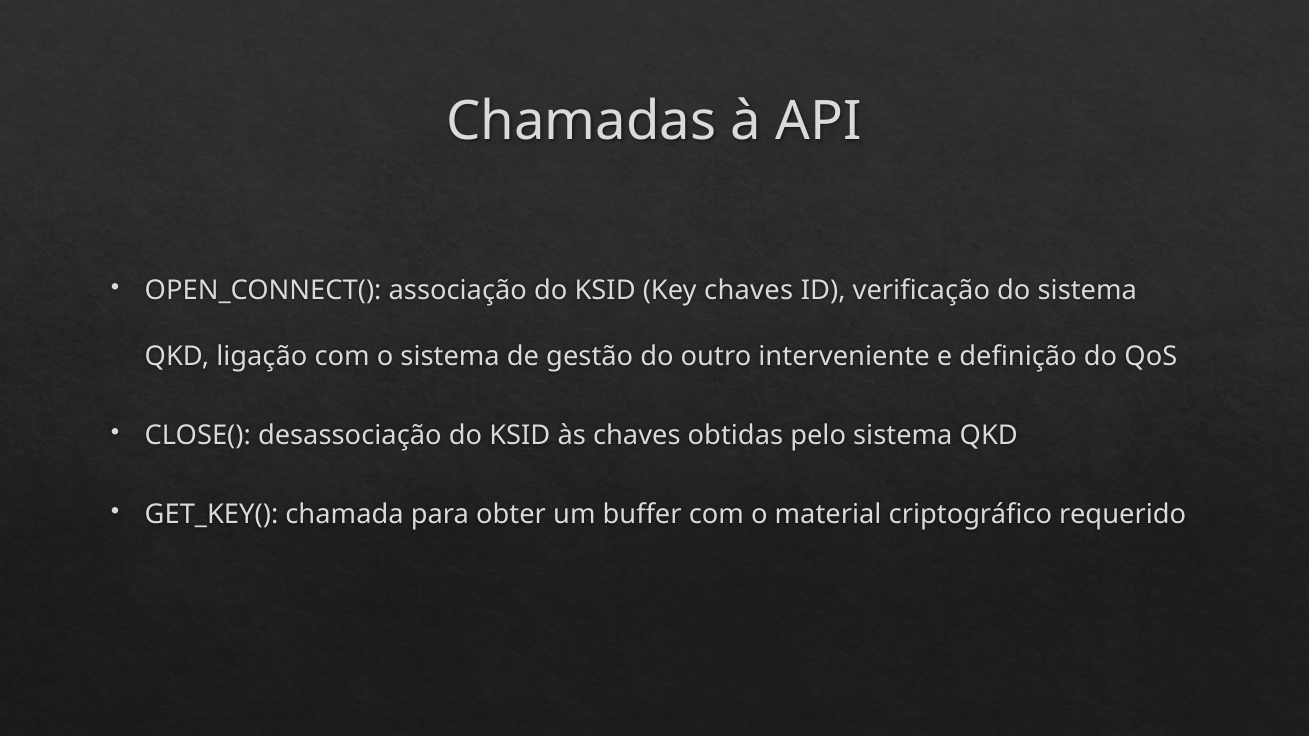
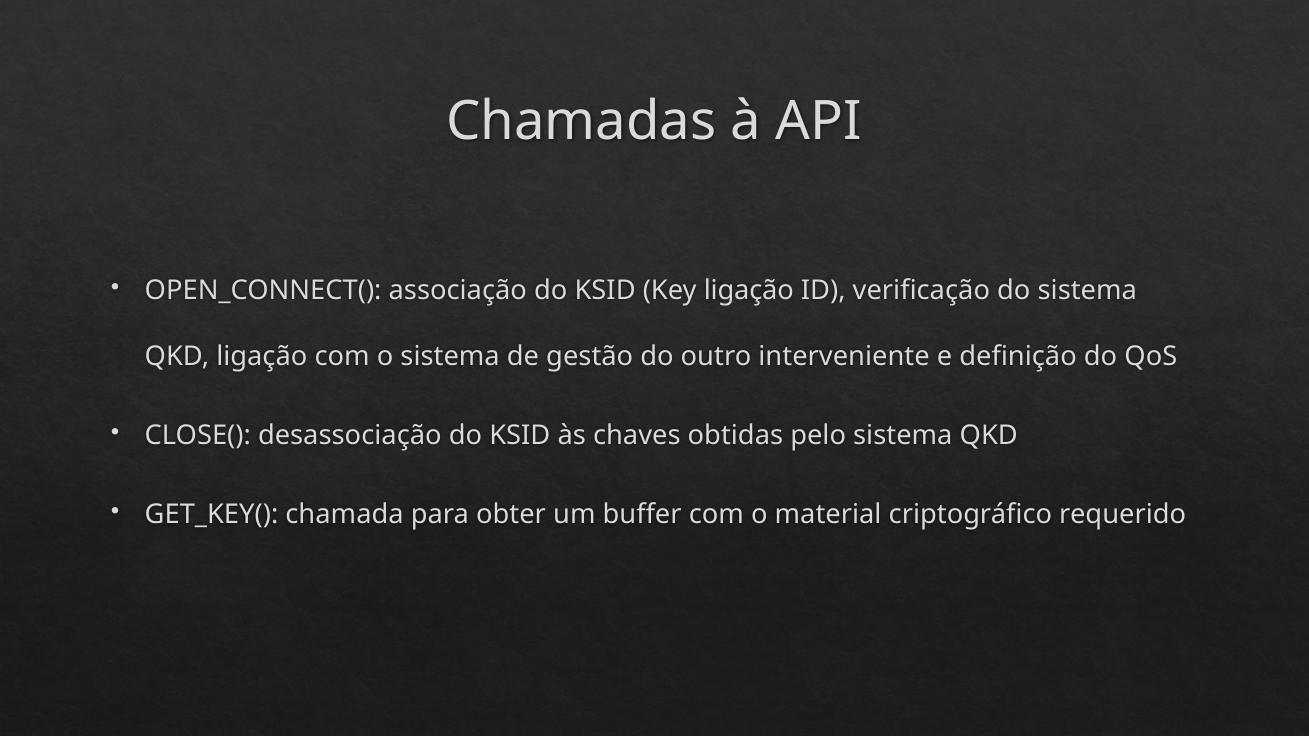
Key chaves: chaves -> ligação
